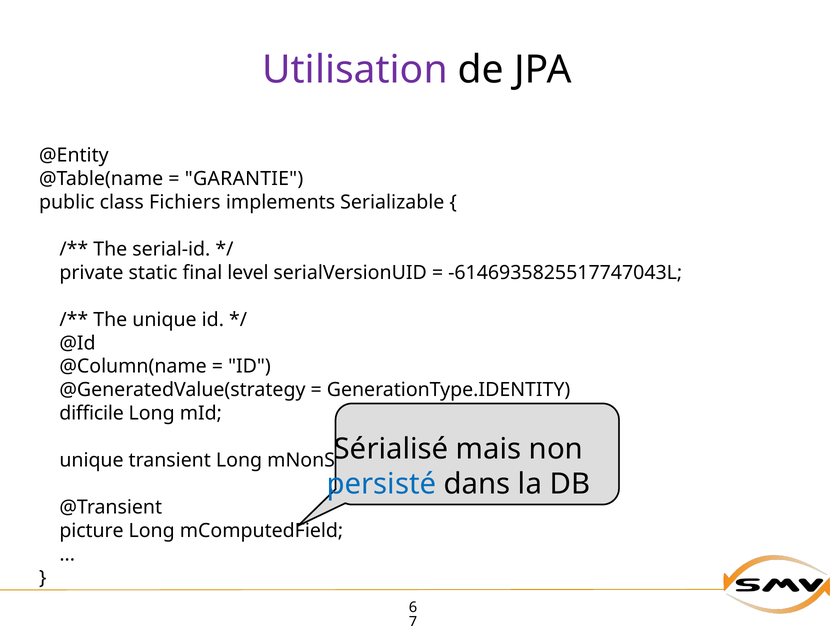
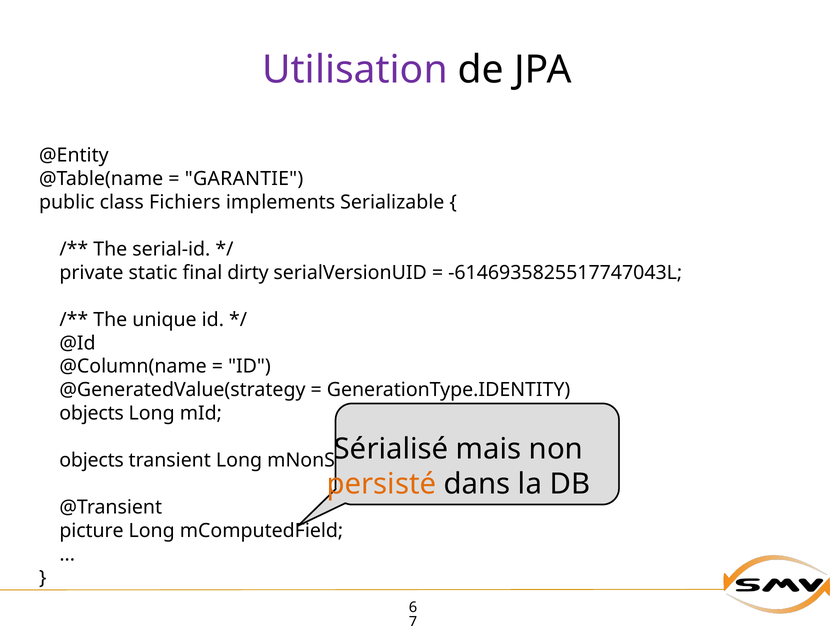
level: level -> dirty
difficile at (92, 413): difficile -> objects
unique at (91, 460): unique -> objects
persisté colour: blue -> orange
